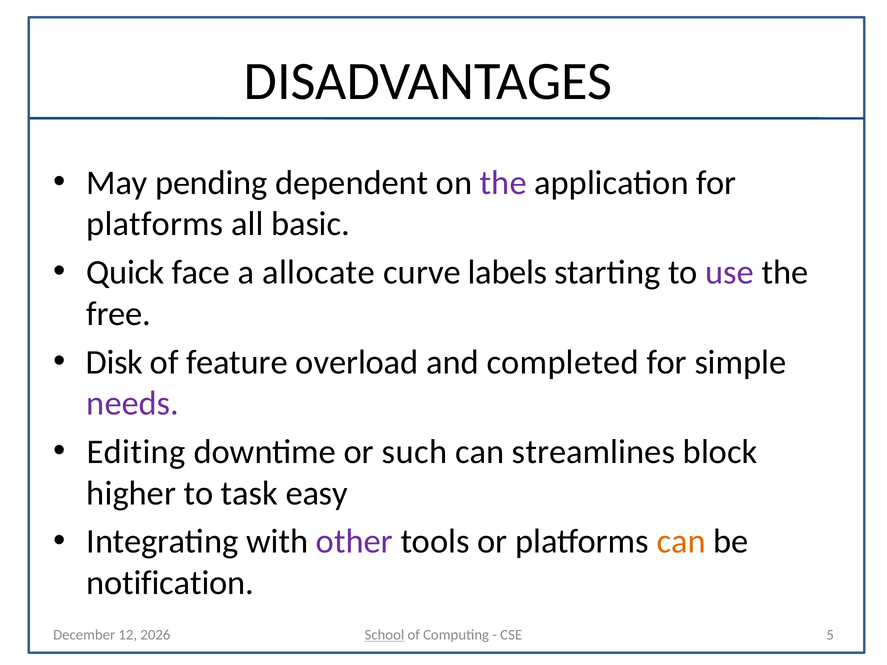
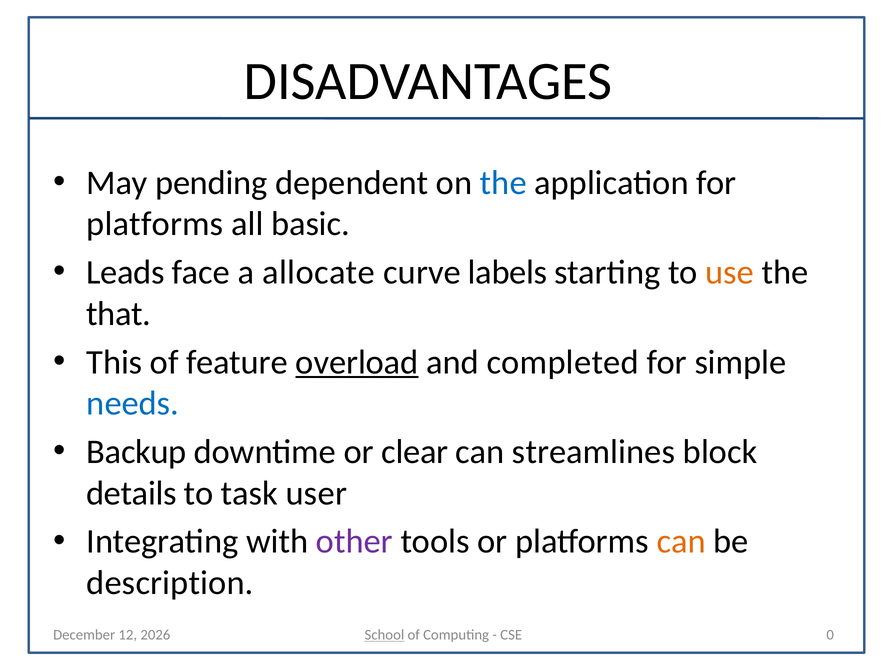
the at (503, 183) colour: purple -> blue
Quick: Quick -> Leads
use colour: purple -> orange
free: free -> that
Disk: Disk -> This
overload underline: none -> present
needs colour: purple -> blue
Editing: Editing -> Backup
such: such -> clear
higher: higher -> details
easy: easy -> user
notification: notification -> description
5: 5 -> 0
